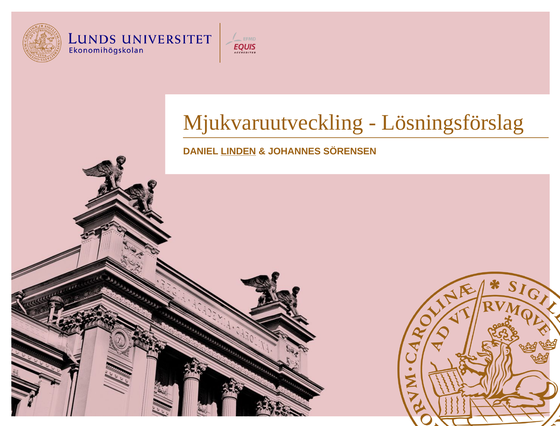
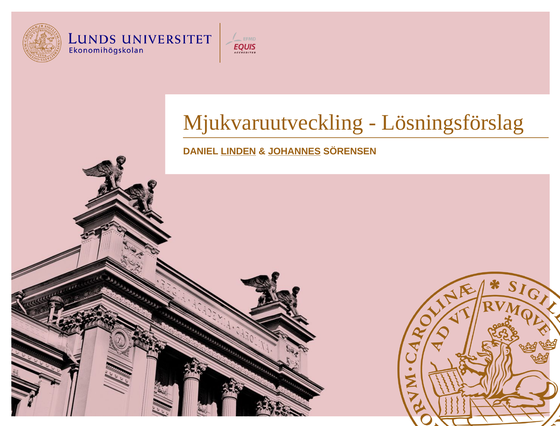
JOHANNES underline: none -> present
